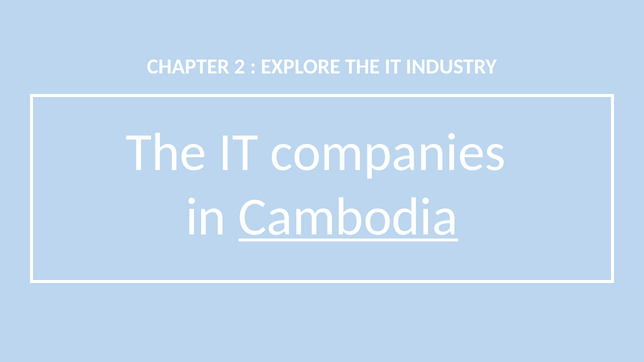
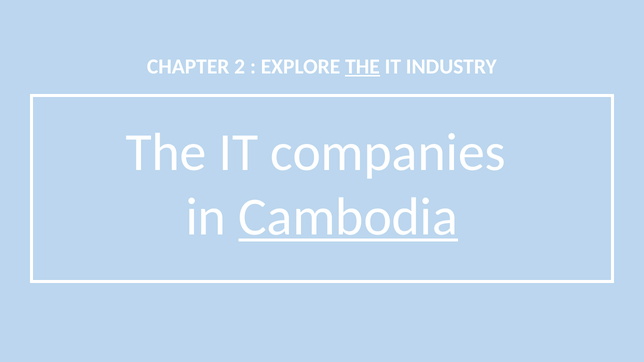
THE at (362, 67) underline: none -> present
